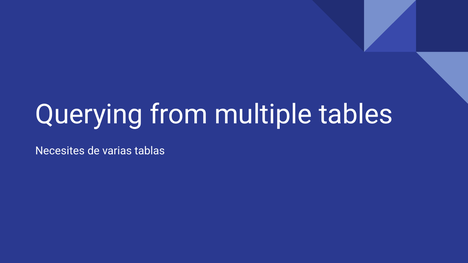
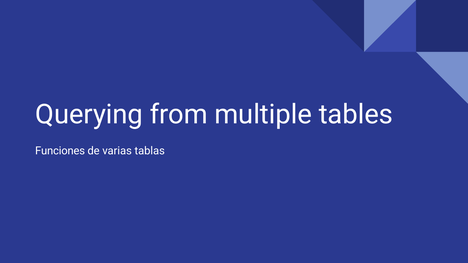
Necesites: Necesites -> Funciones
